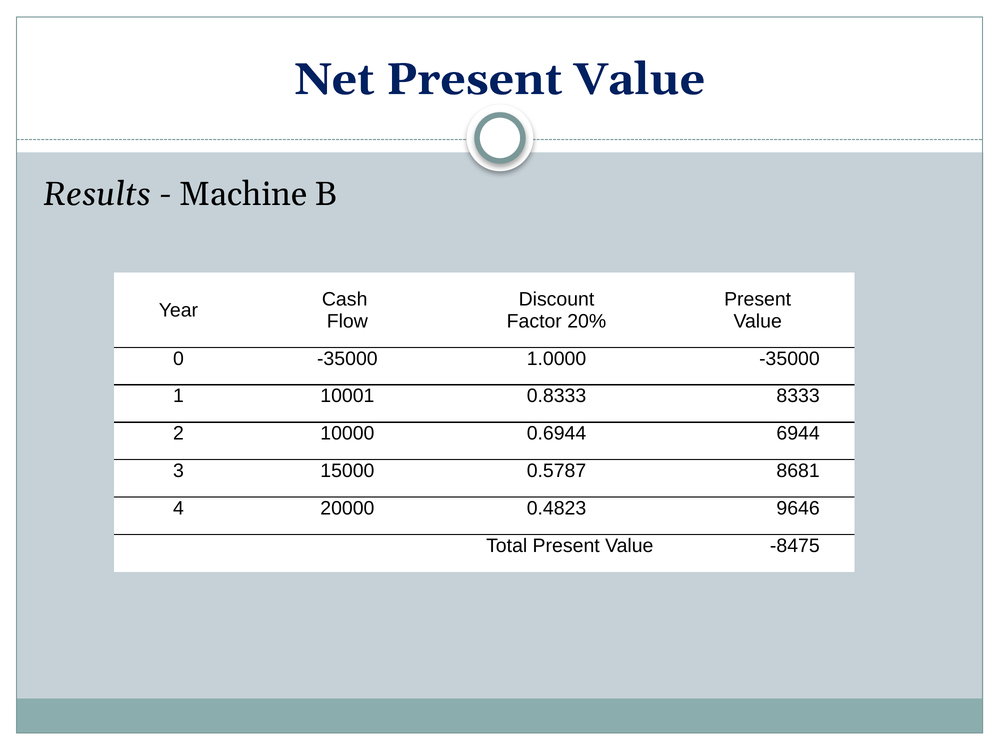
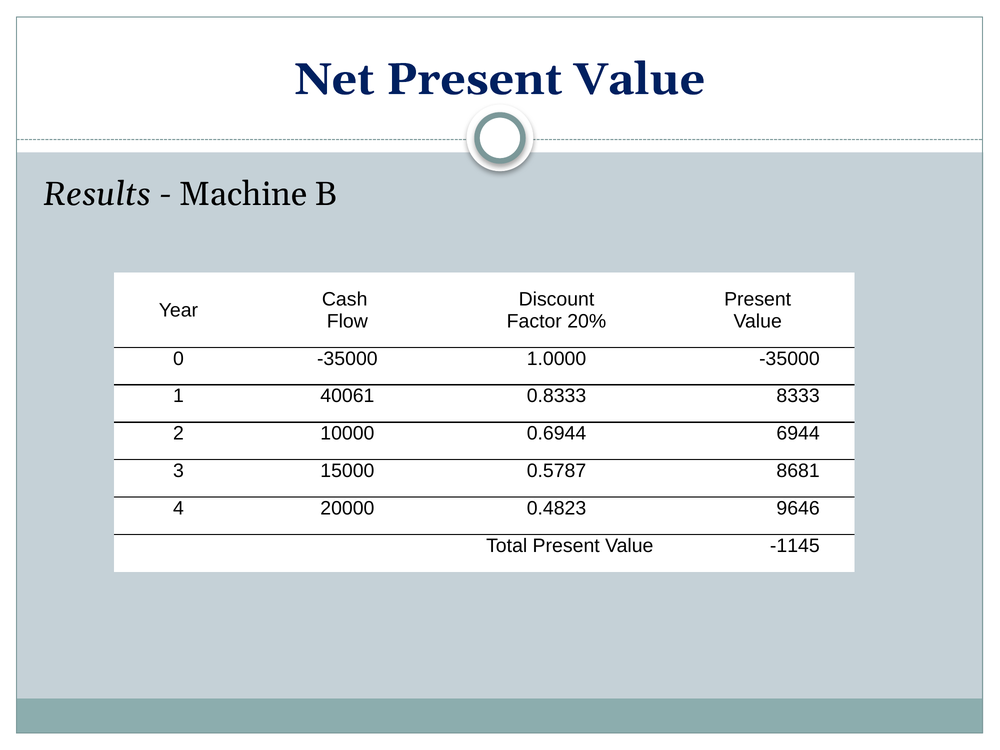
10001: 10001 -> 40061
-8475: -8475 -> -1145
